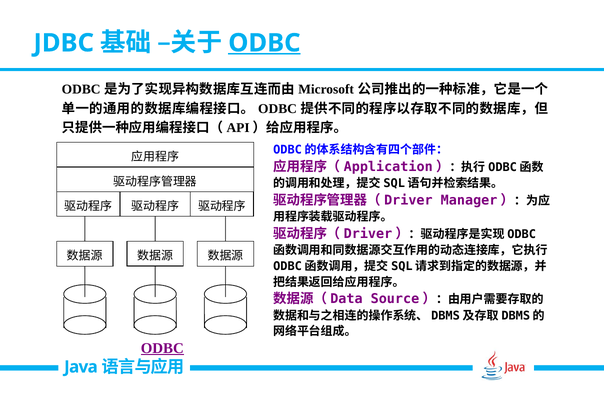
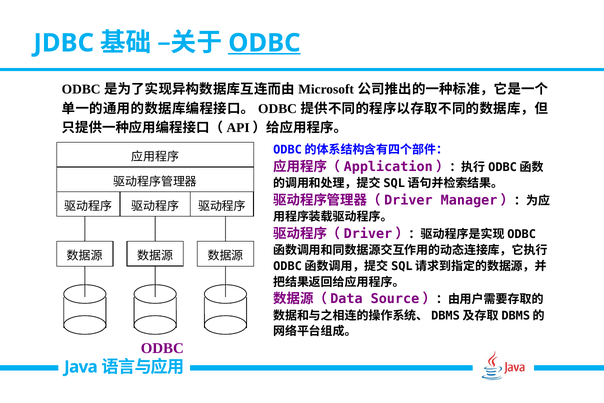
ODBC at (162, 348) underline: present -> none
